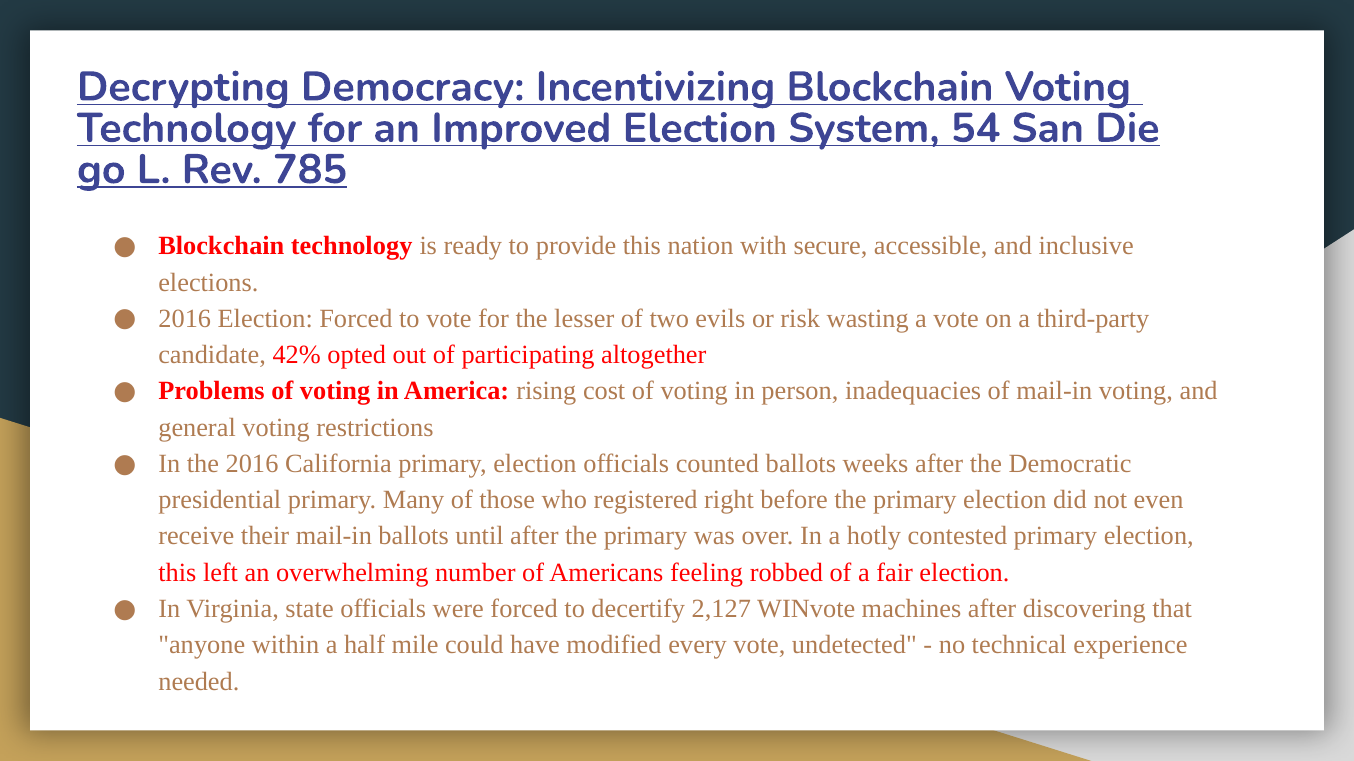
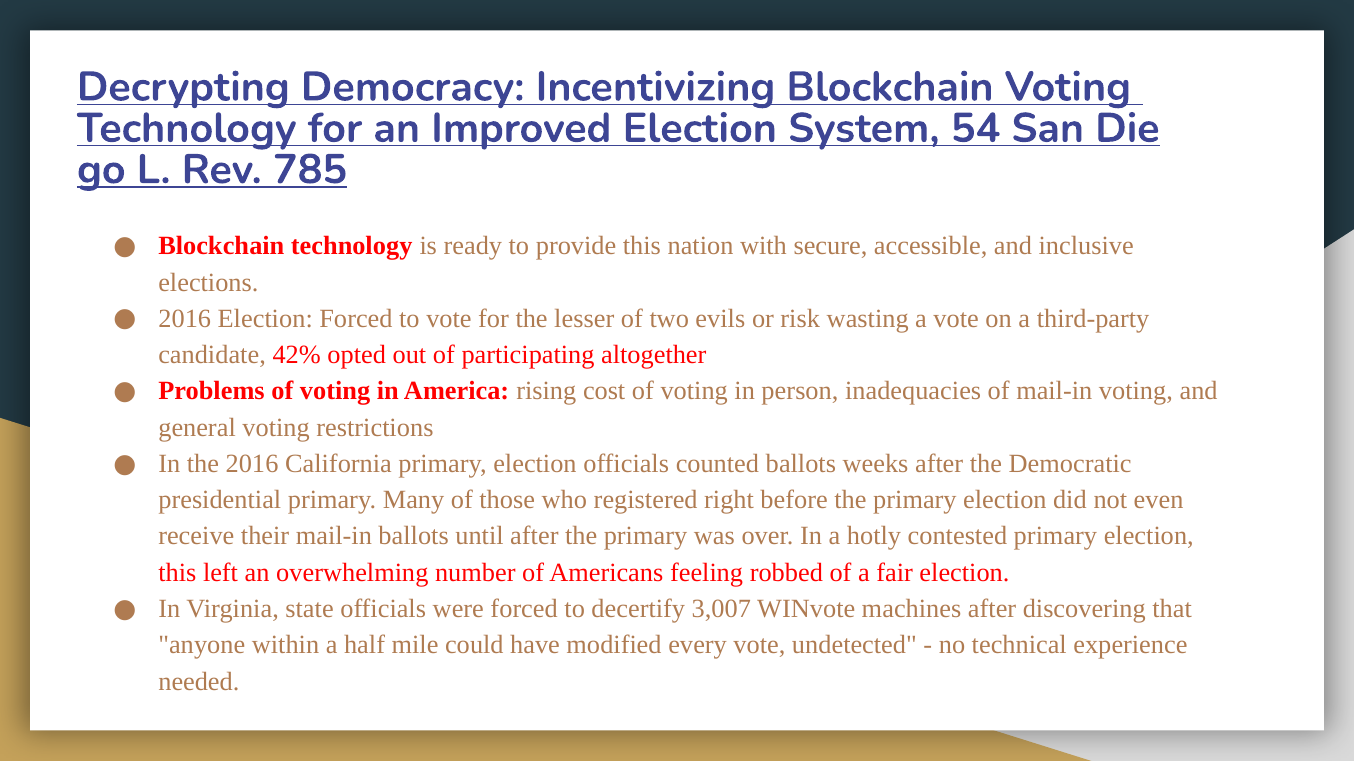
2,127: 2,127 -> 3,007
